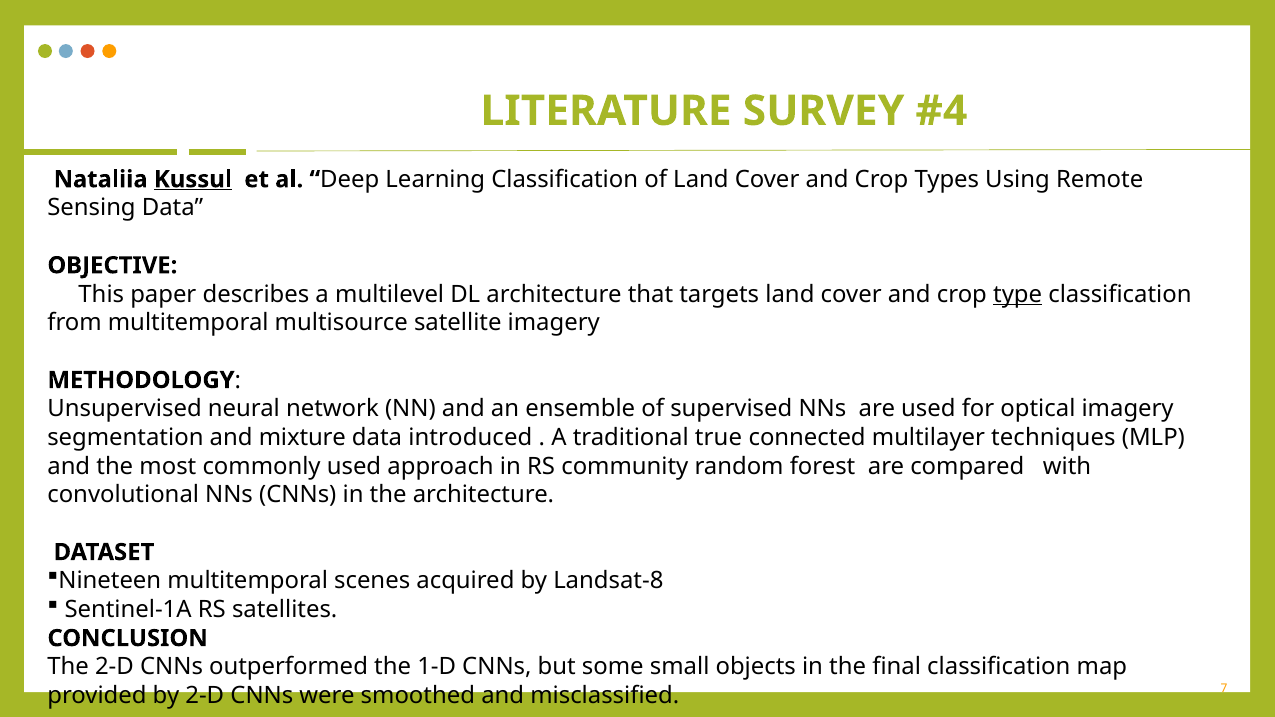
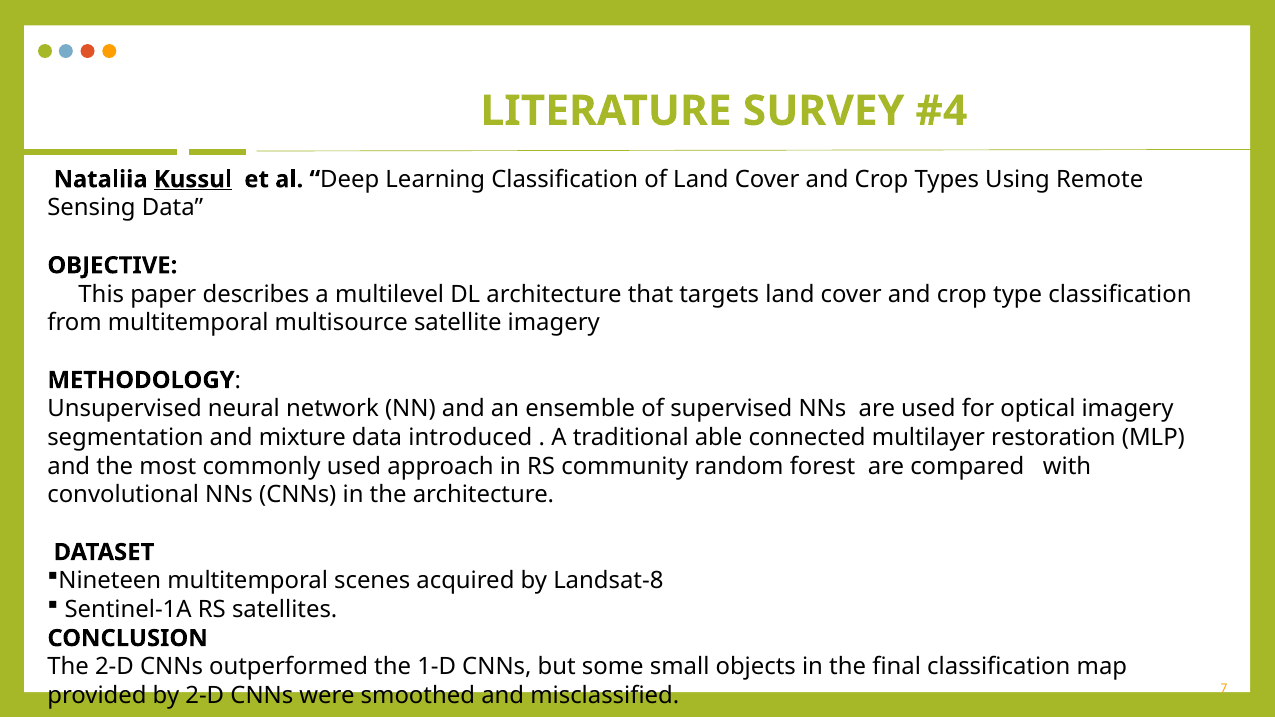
type underline: present -> none
true: true -> able
techniques: techniques -> restoration
